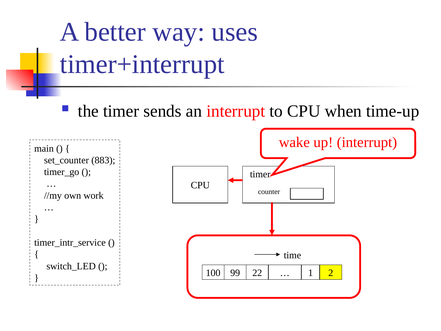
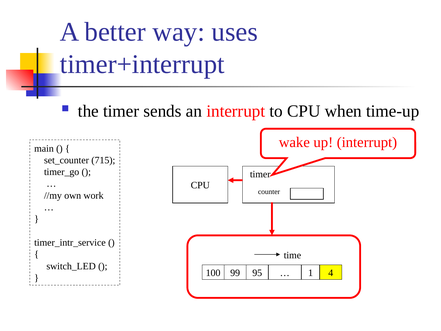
883: 883 -> 715
22: 22 -> 95
2: 2 -> 4
